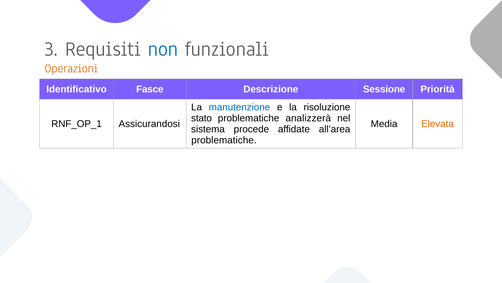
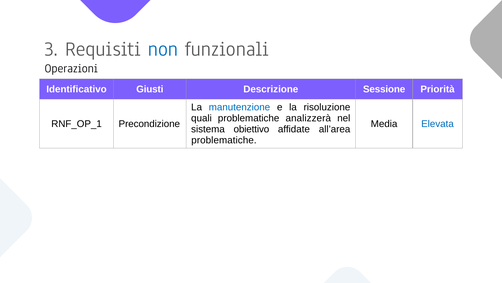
Operazioni colour: orange -> black
Fasce: Fasce -> Giusti
stato: stato -> quali
Assicurandosi: Assicurandosi -> Precondizione
Elevata colour: orange -> blue
procede: procede -> obiettivo
